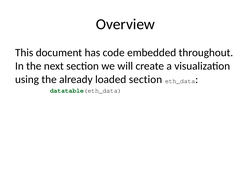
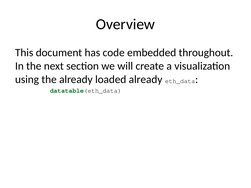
loaded section: section -> already
